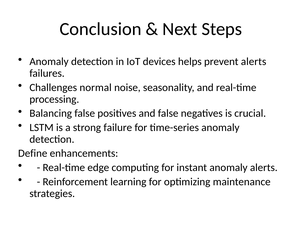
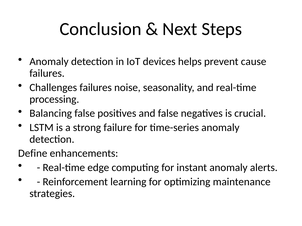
prevent alerts: alerts -> cause
Challenges normal: normal -> failures
